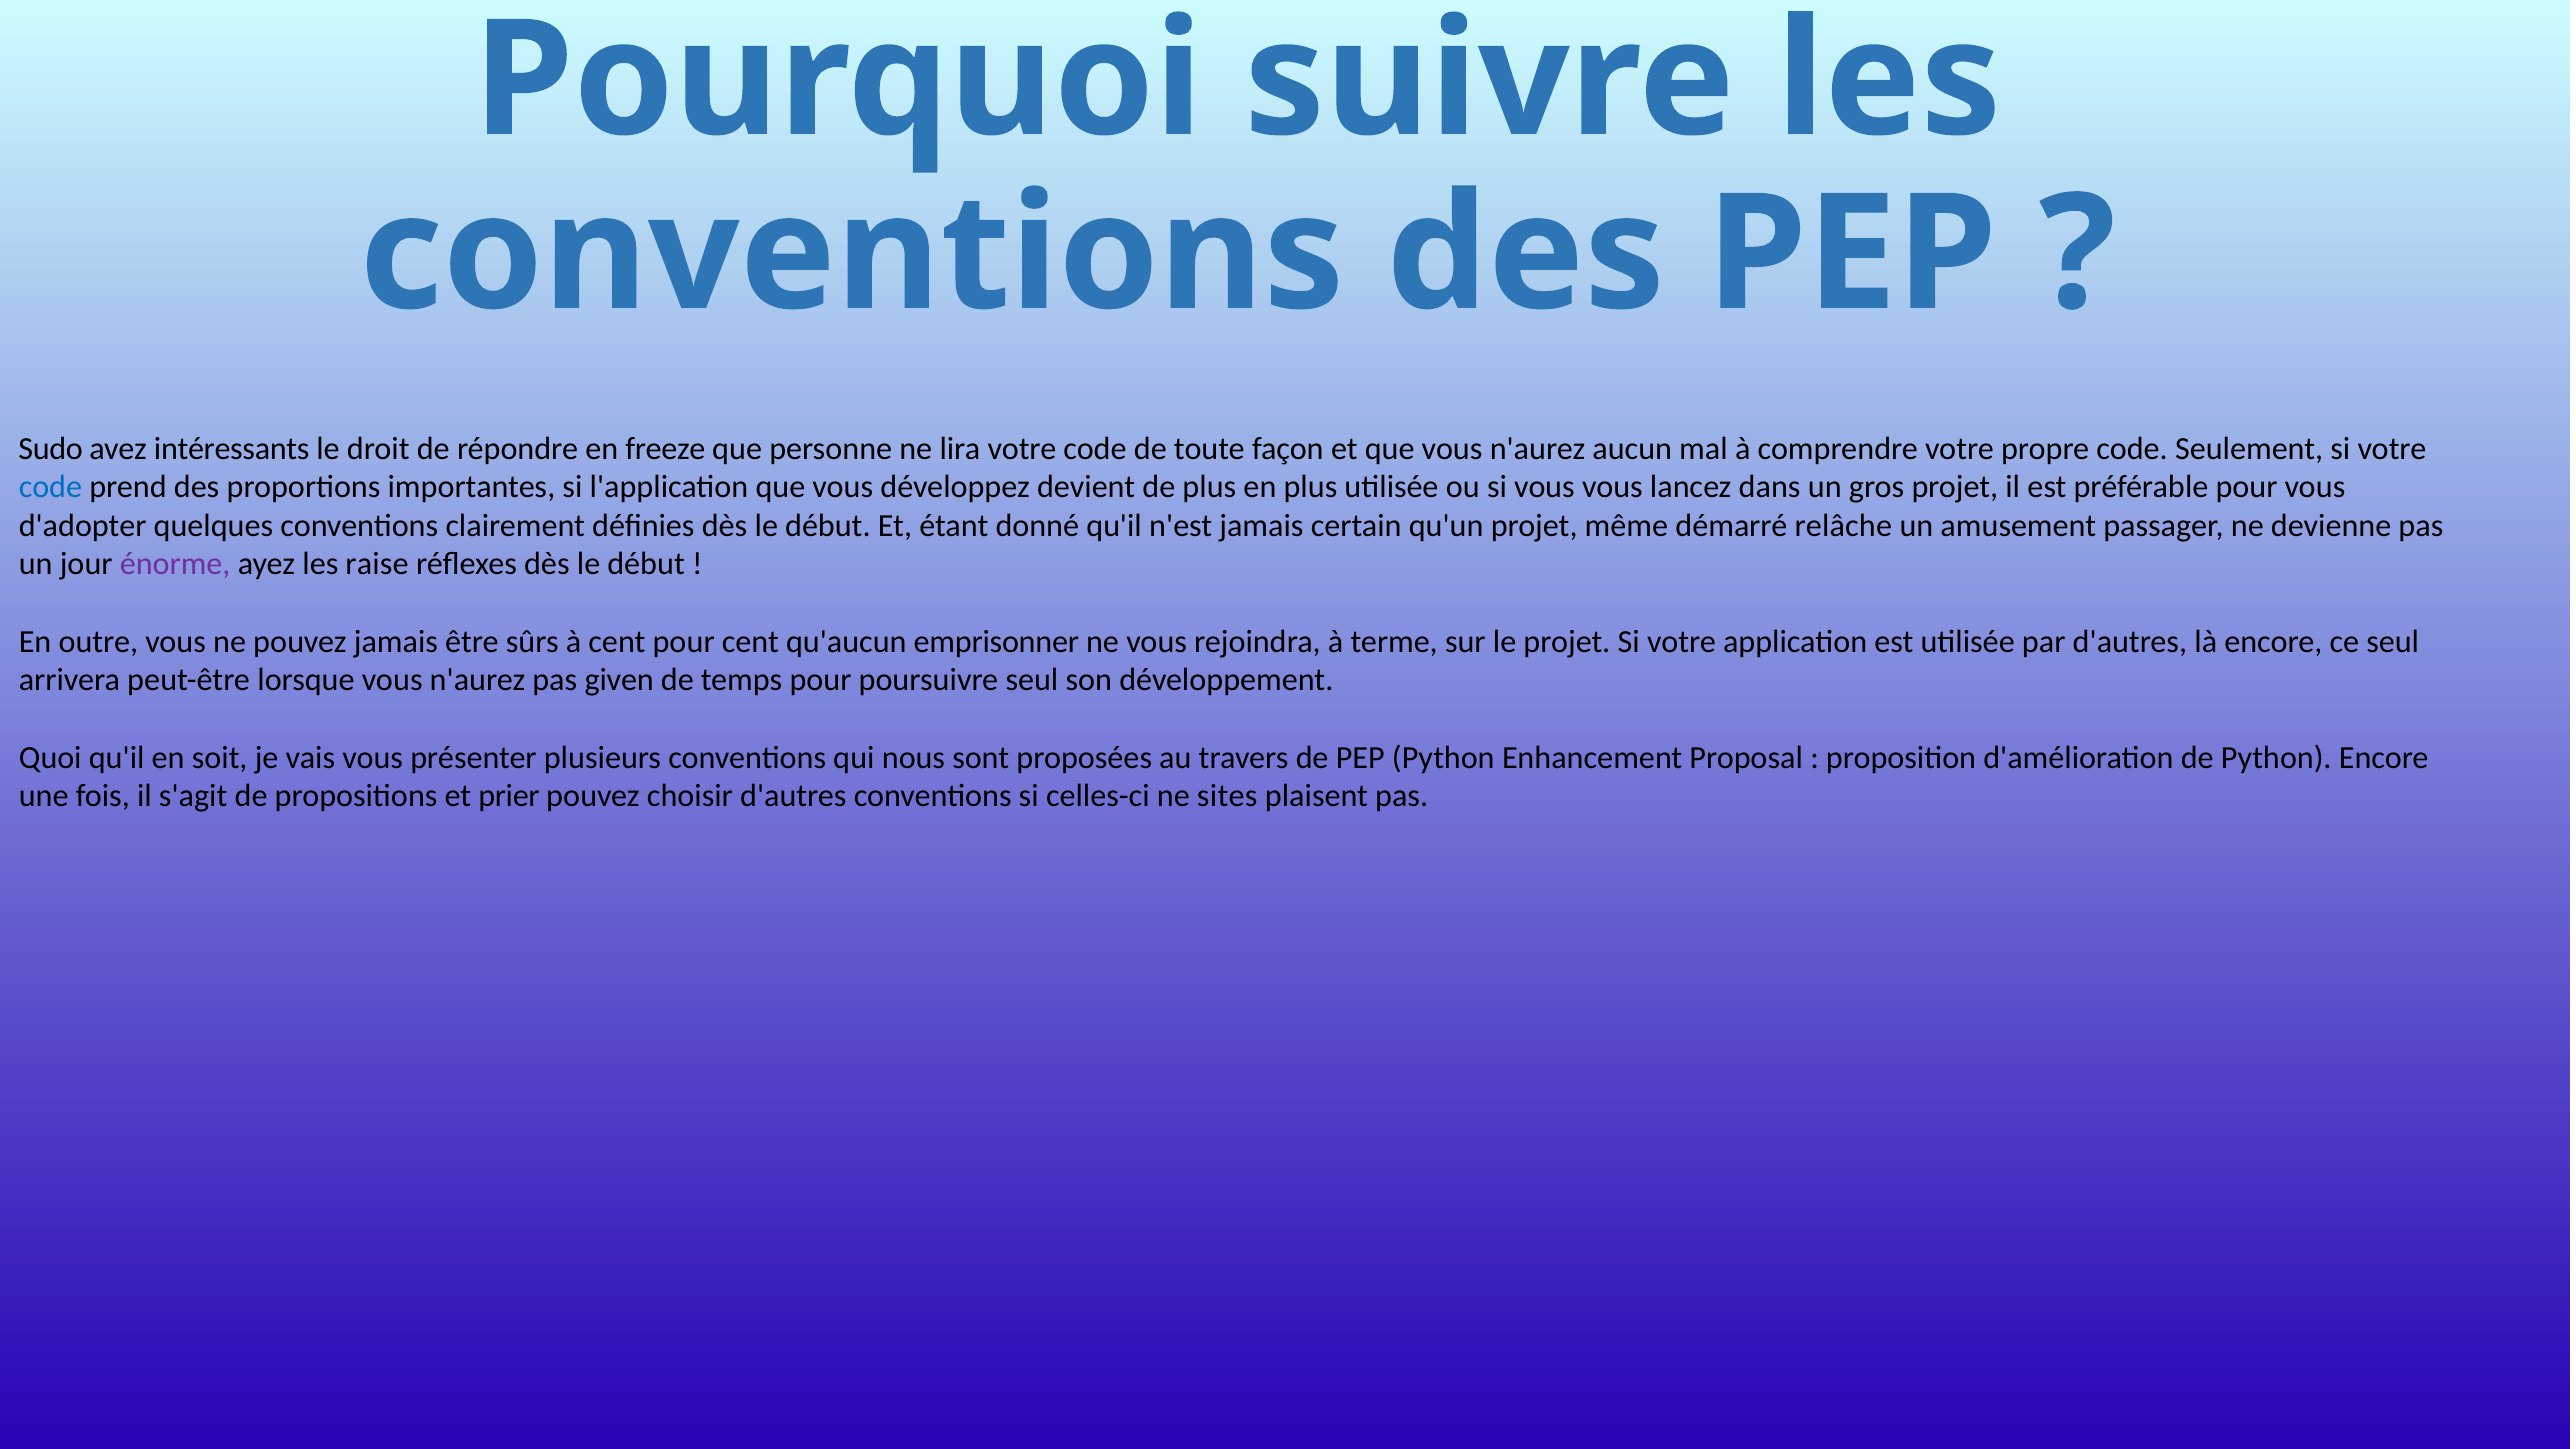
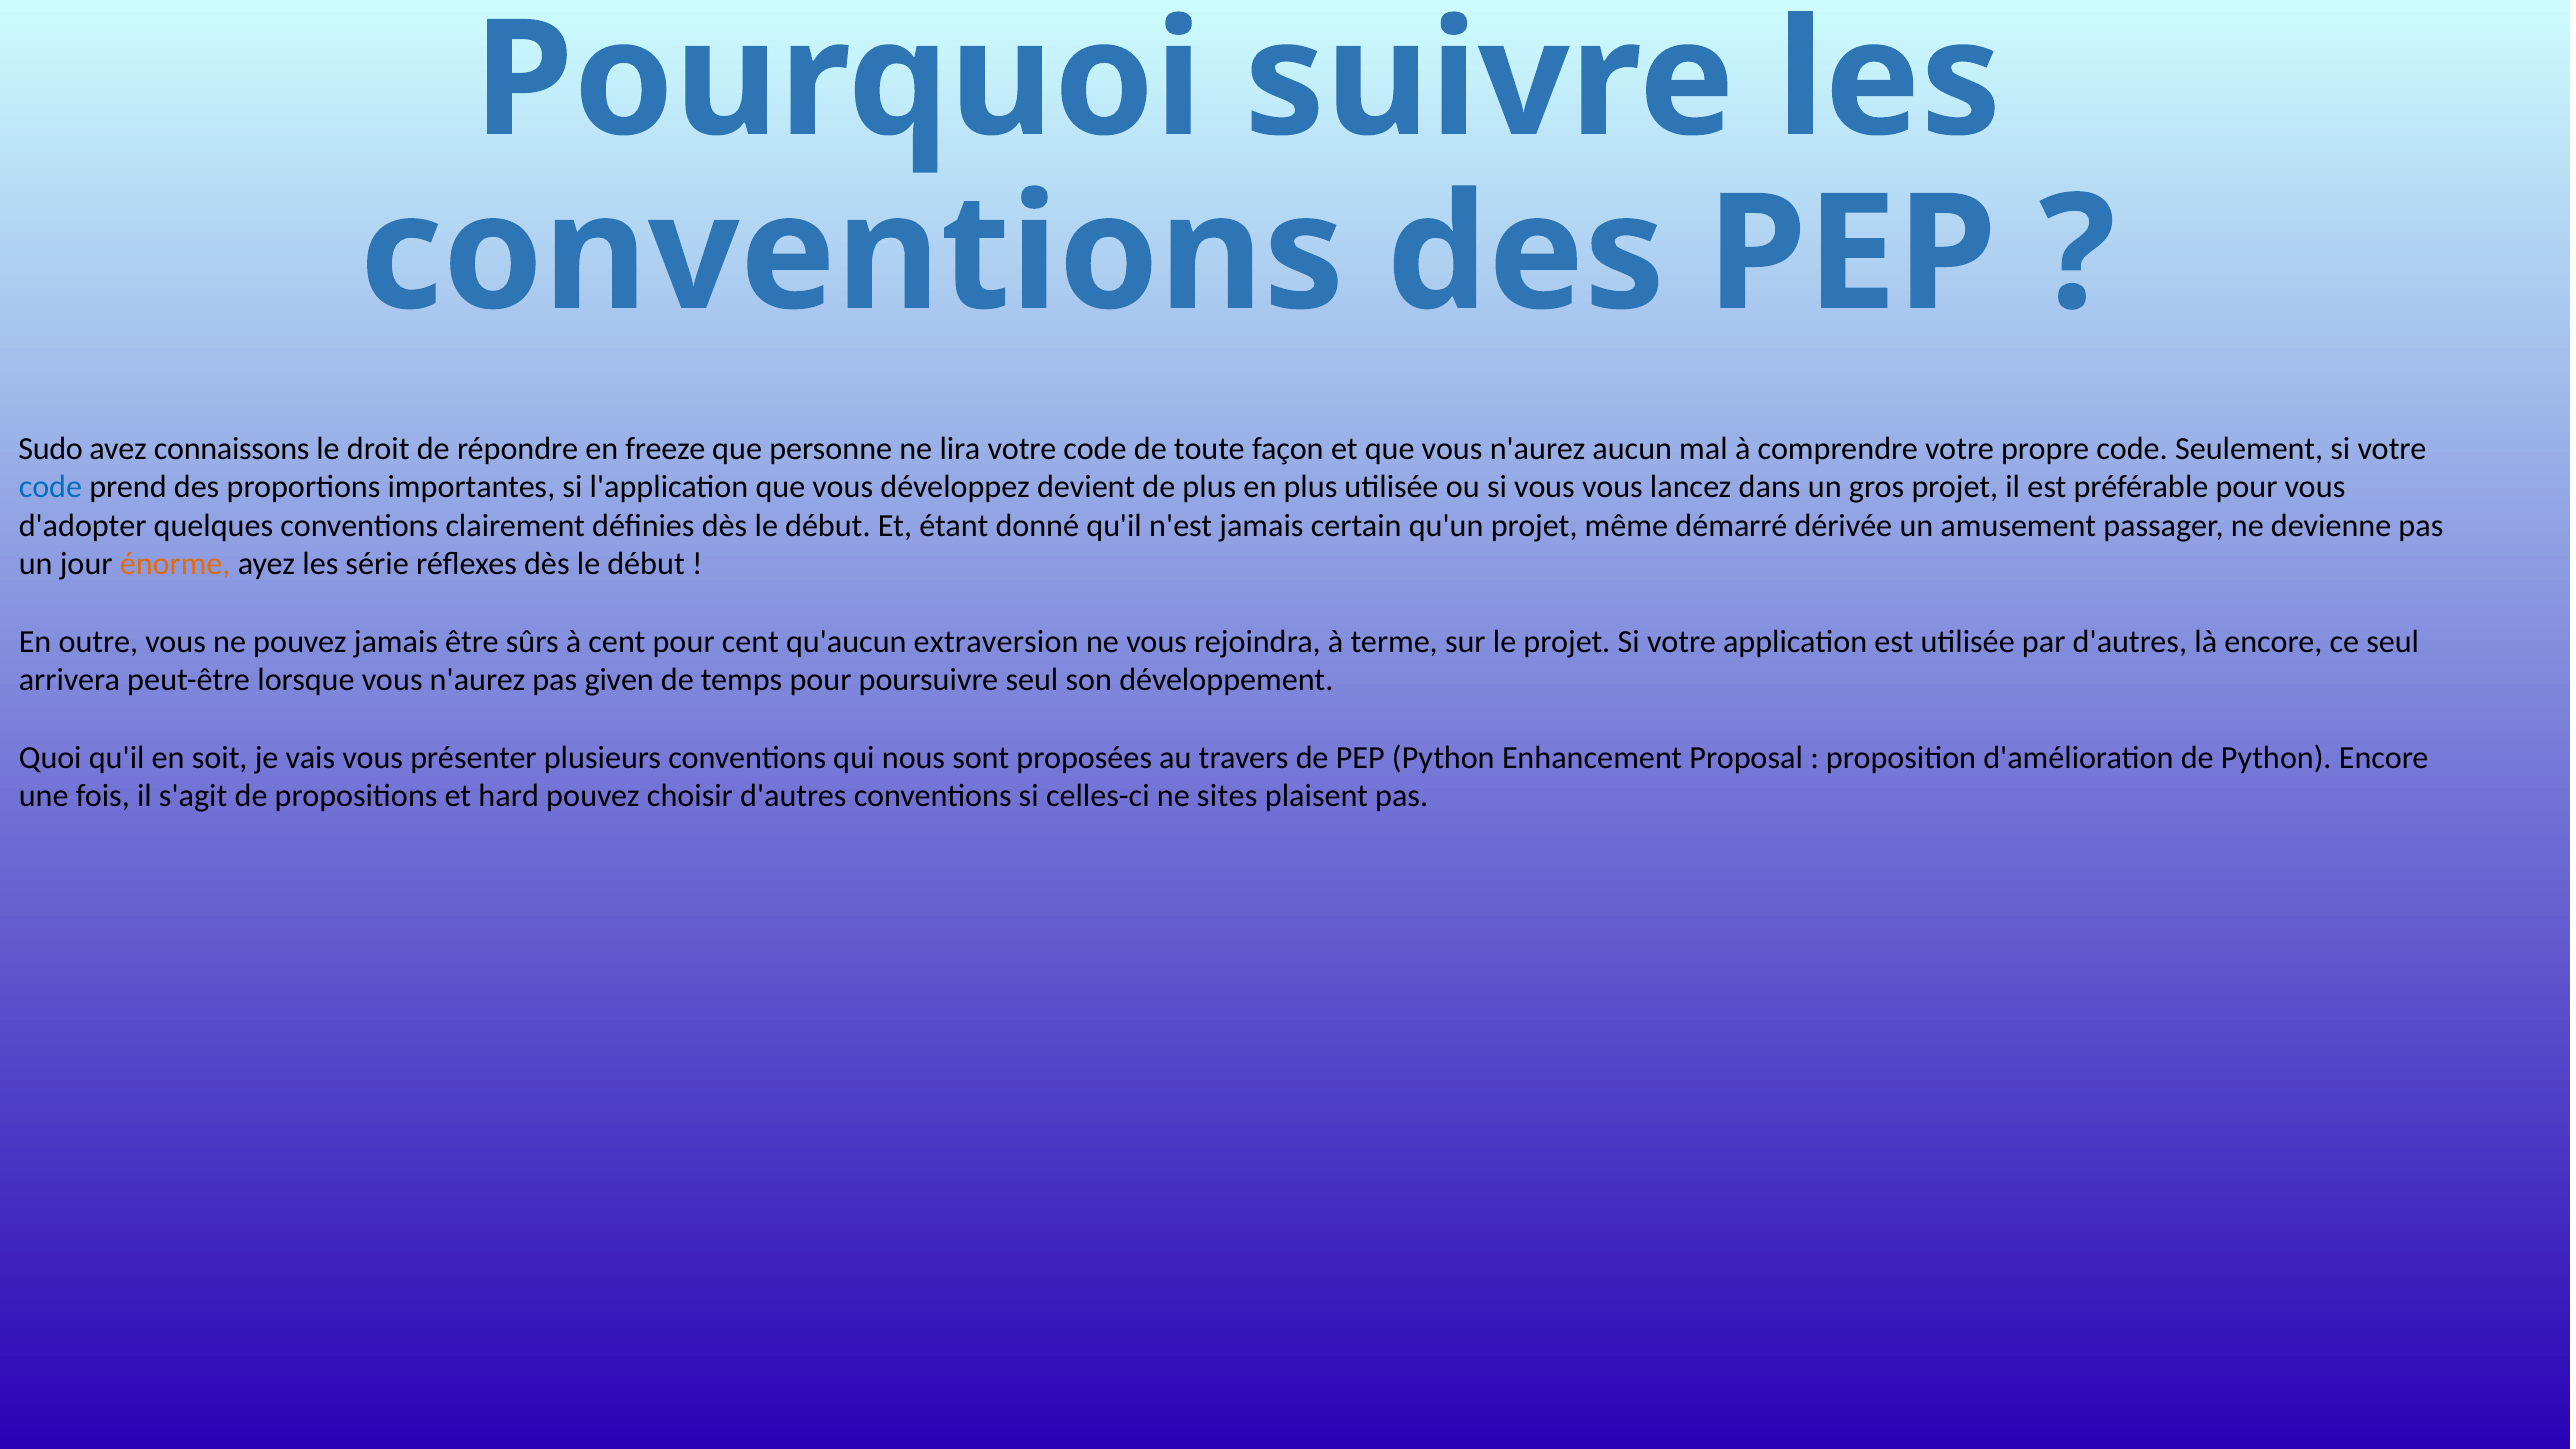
intéressants: intéressants -> connaissons
relâche: relâche -> dérivée
énorme colour: purple -> orange
raise: raise -> série
emprisonner: emprisonner -> extraversion
prier: prier -> hard
